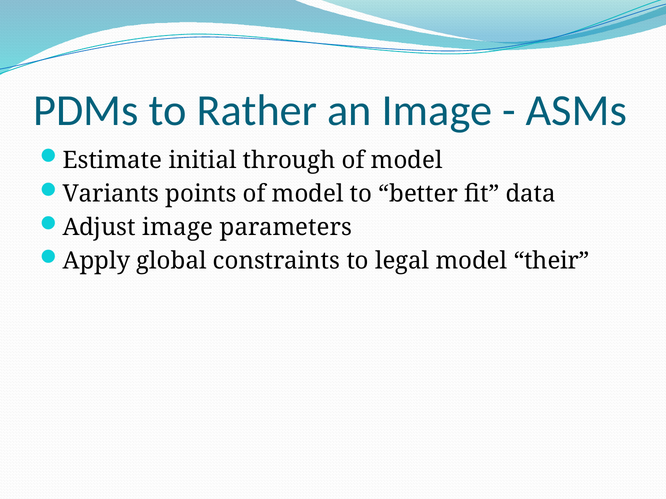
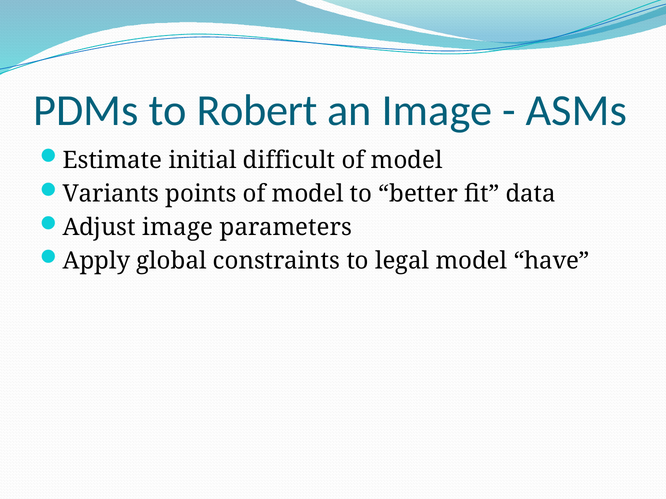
Rather: Rather -> Robert
through: through -> difficult
their: their -> have
